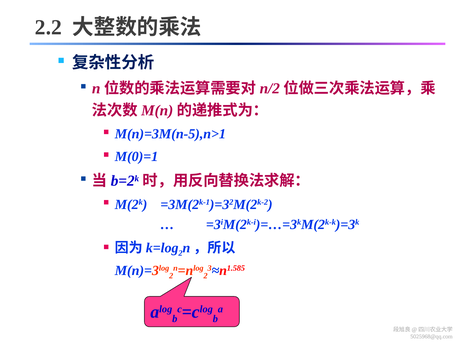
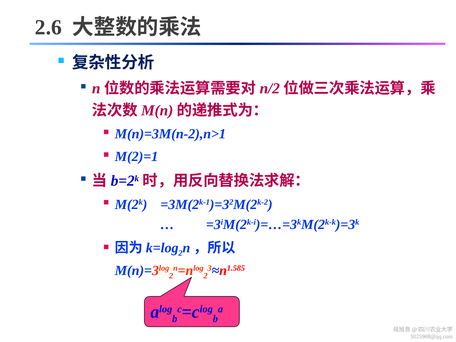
2.2: 2.2 -> 2.6
M(n)=3M(n-5),n>1: M(n)=3M(n-5),n>1 -> M(n)=3M(n-2),n>1
M(0)=1: M(0)=1 -> M(2)=1
